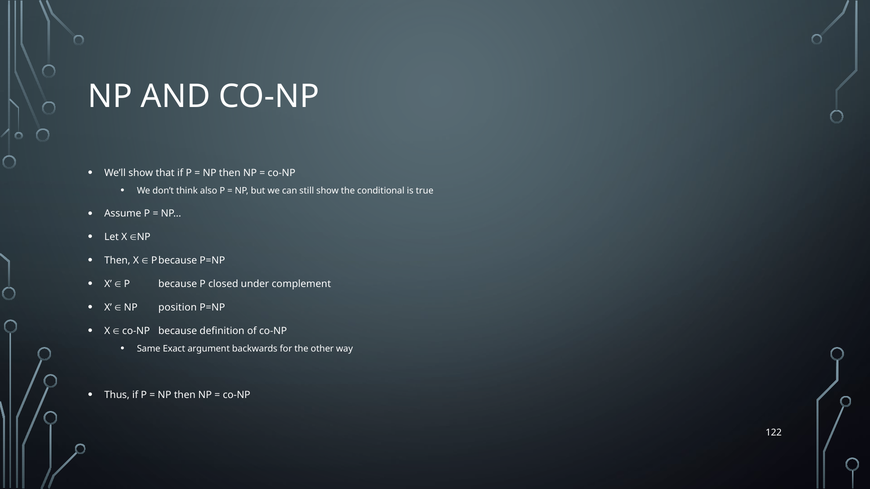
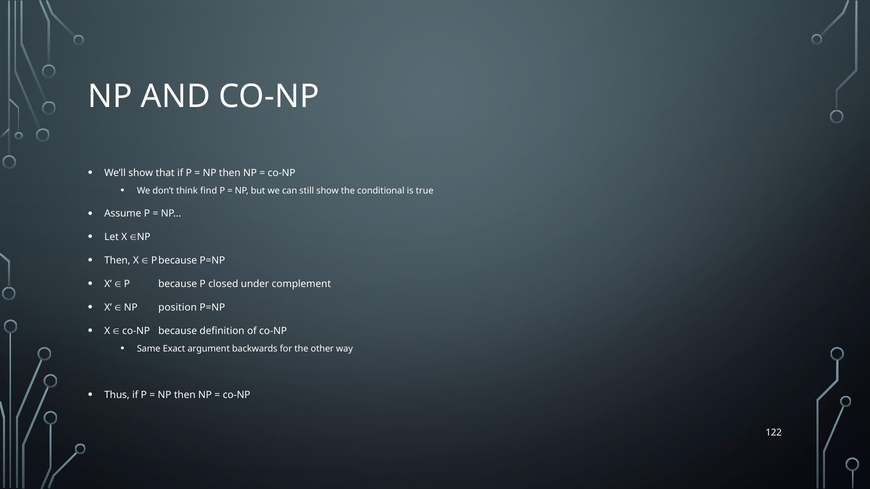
also: also -> find
